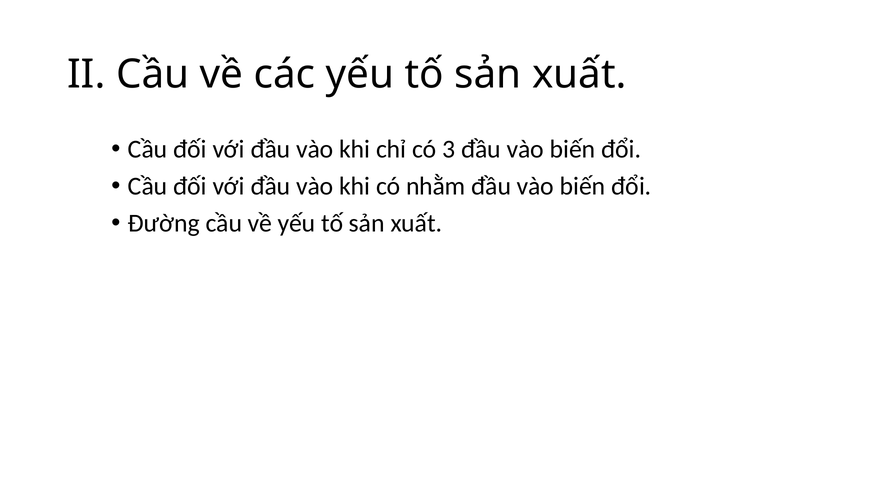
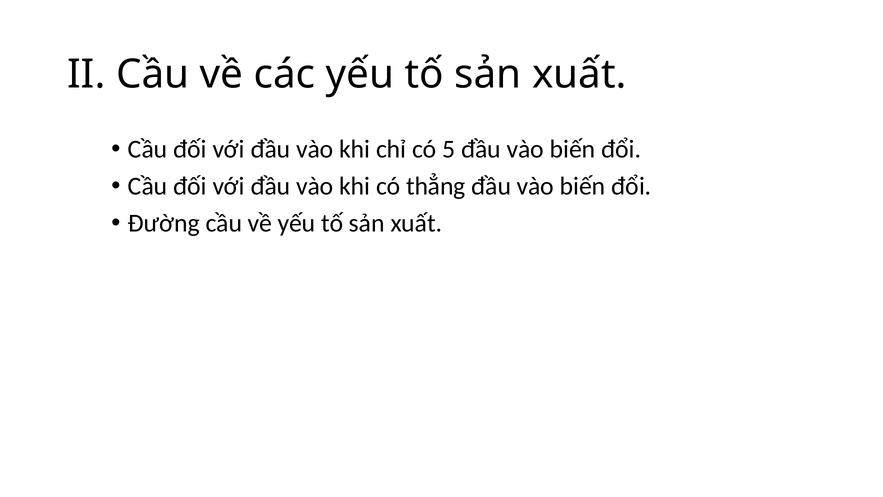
3: 3 -> 5
nhằm: nhằm -> thẳng
